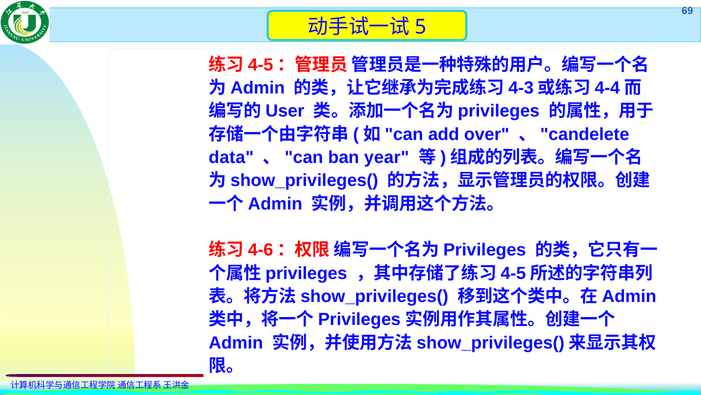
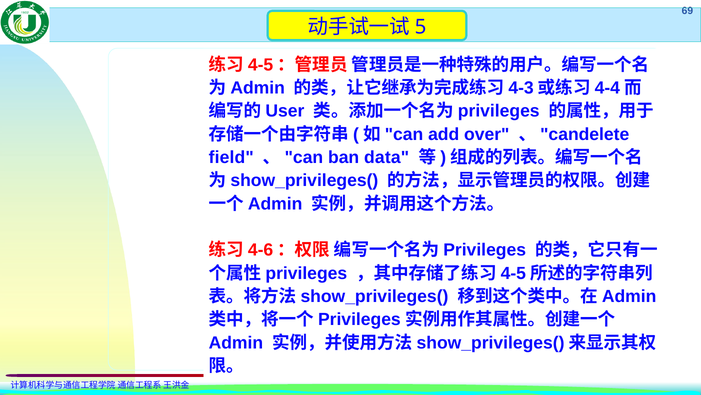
data: data -> field
year: year -> data
